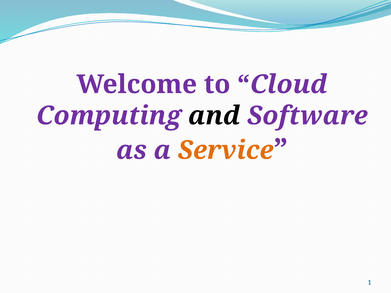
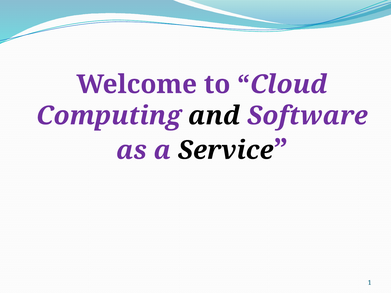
Service colour: orange -> black
